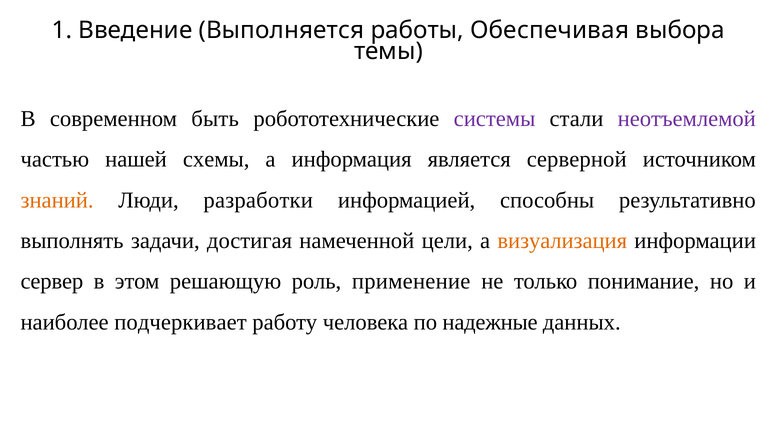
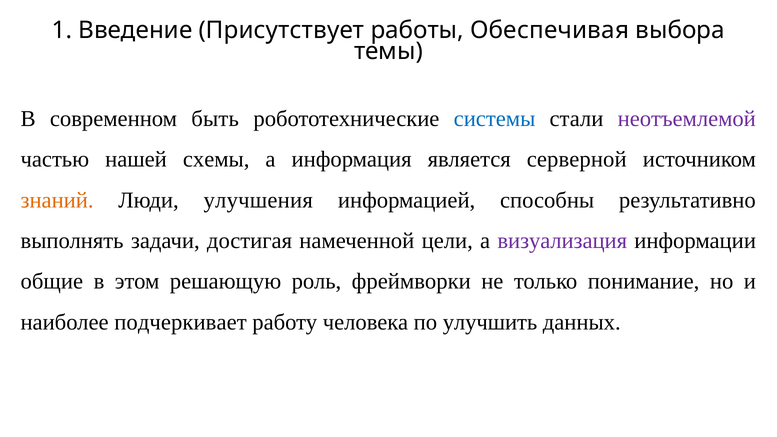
Выполняется: Выполняется -> Присутствует
системы colour: purple -> blue
разработки: разработки -> улучшения
визуализация colour: orange -> purple
сервер: сервер -> общие
применение: применение -> фреймворки
надежные: надежные -> улучшить
